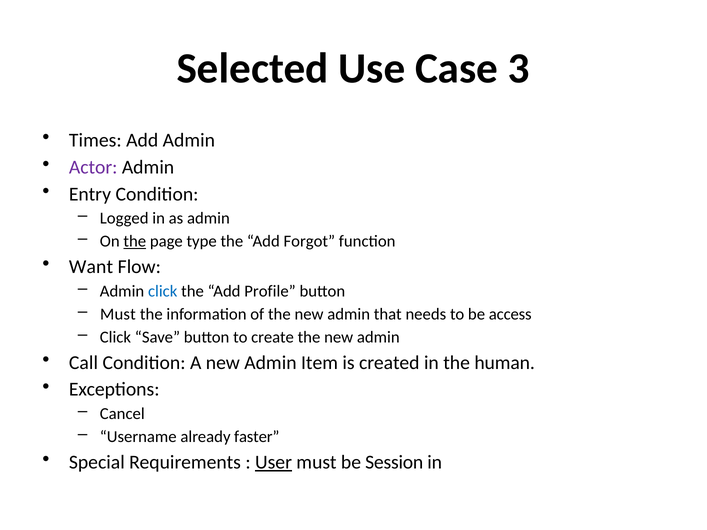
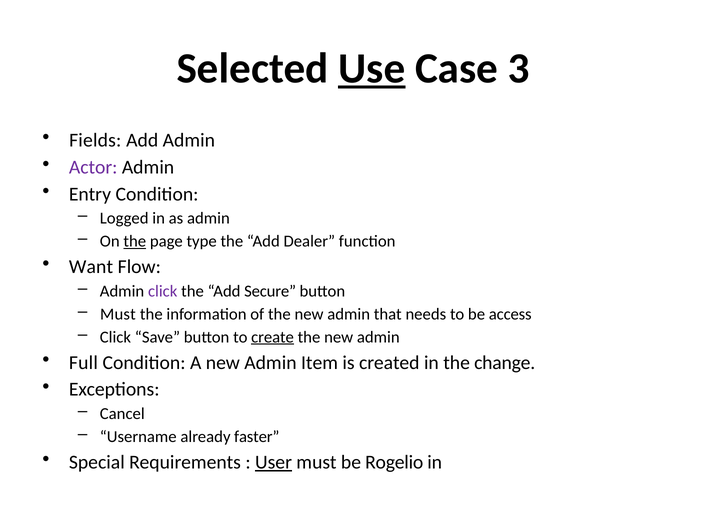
Use underline: none -> present
Times: Times -> Fields
Forgot: Forgot -> Dealer
click at (163, 291) colour: blue -> purple
Profile: Profile -> Secure
create underline: none -> present
Call: Call -> Full
human: human -> change
Session: Session -> Rogelio
